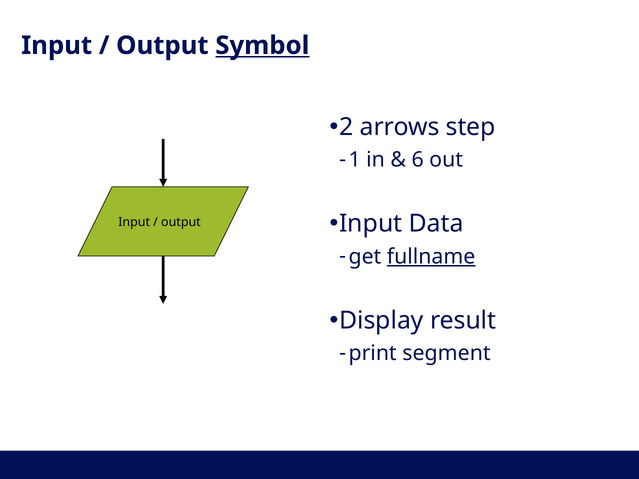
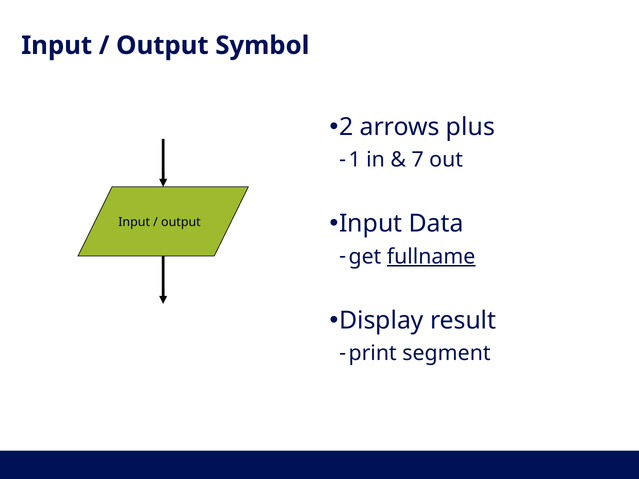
Symbol underline: present -> none
step: step -> plus
6: 6 -> 7
